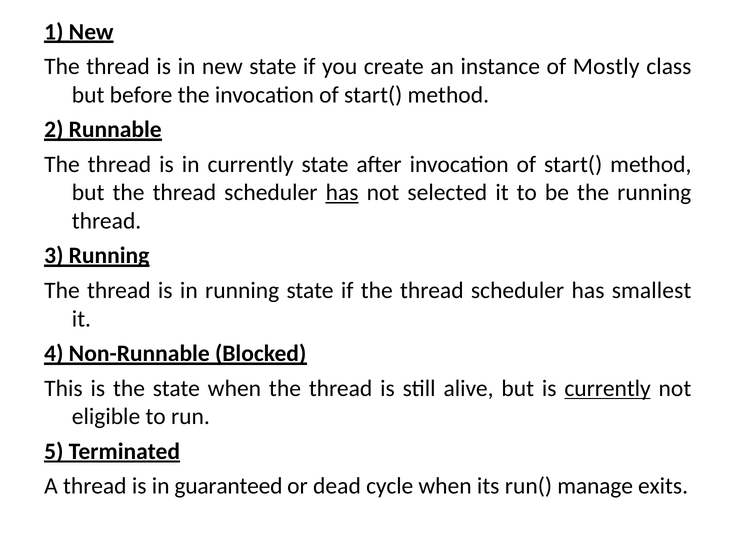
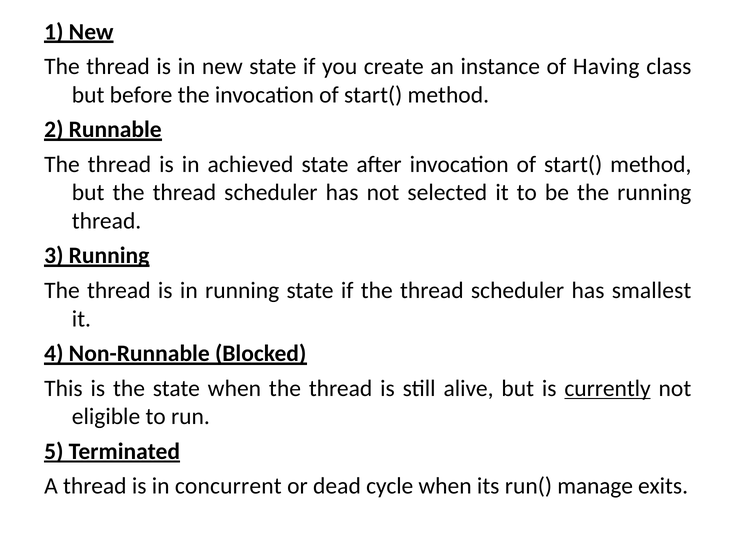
Mostly: Mostly -> Having
in currently: currently -> achieved
has at (342, 193) underline: present -> none
guaranteed: guaranteed -> concurrent
